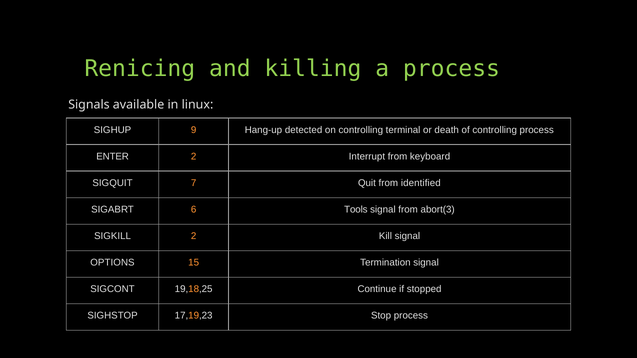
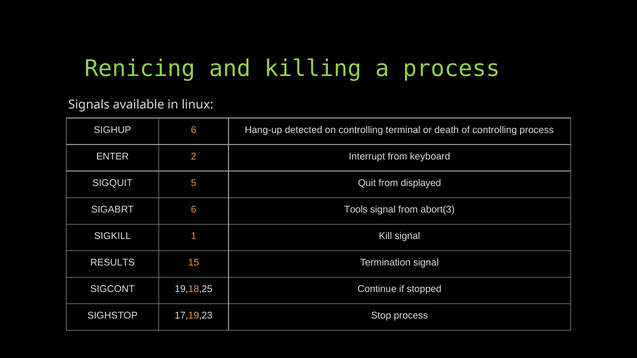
SIGHUP 9: 9 -> 6
7: 7 -> 5
identified: identified -> displayed
SIGKILL 2: 2 -> 1
OPTIONS: OPTIONS -> RESULTS
